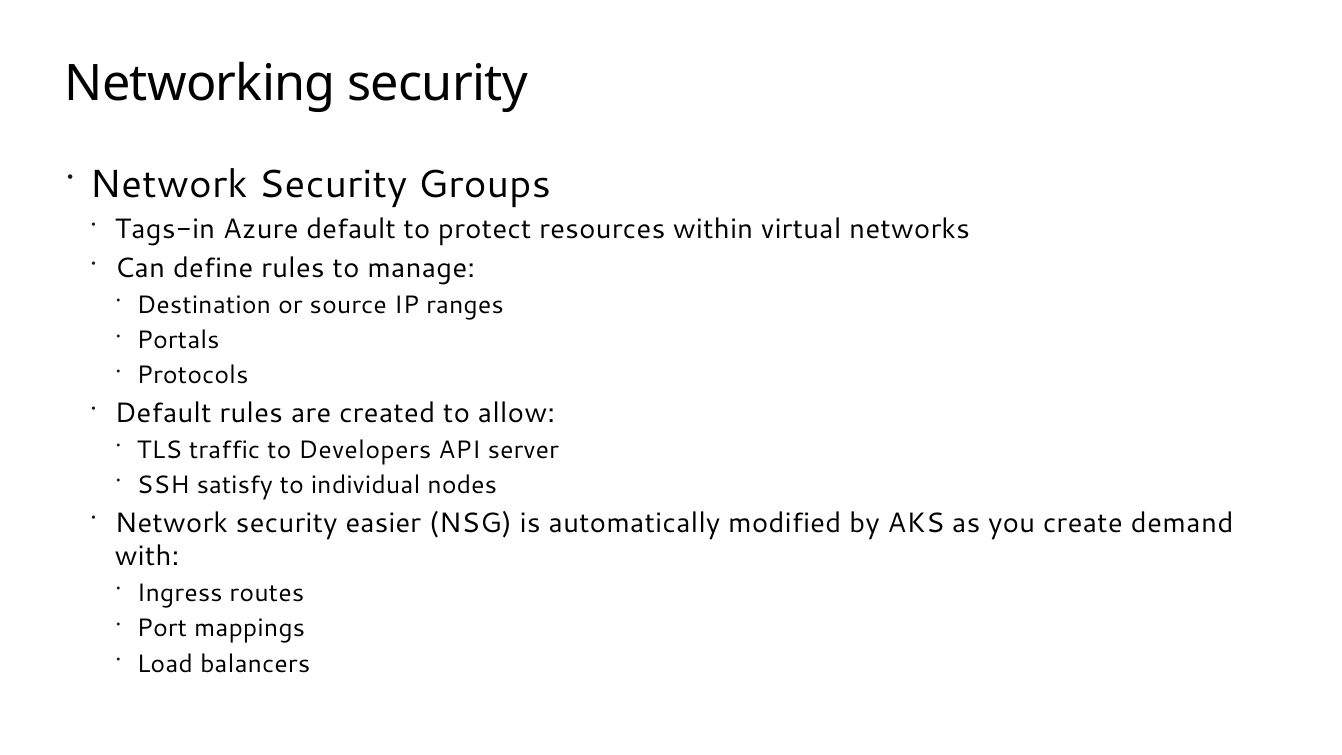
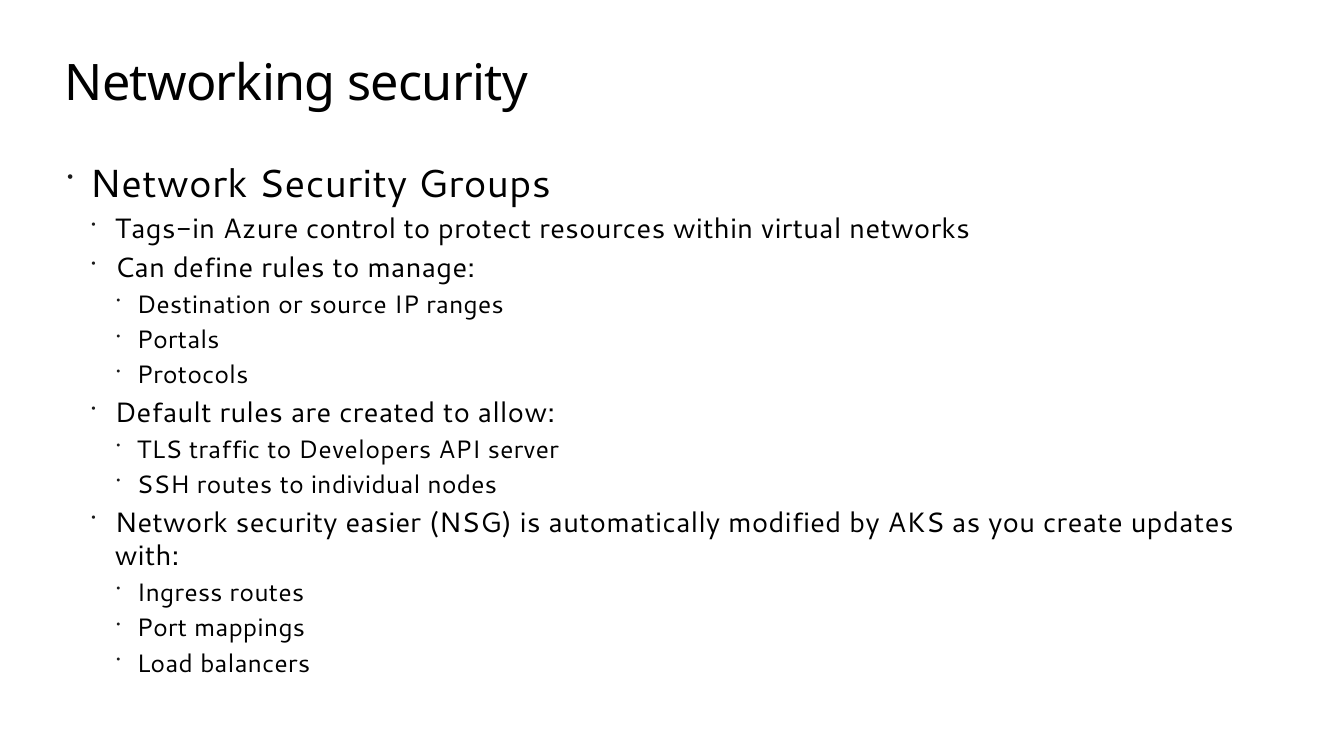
Azure default: default -> control
SSH satisfy: satisfy -> routes
demand: demand -> updates
